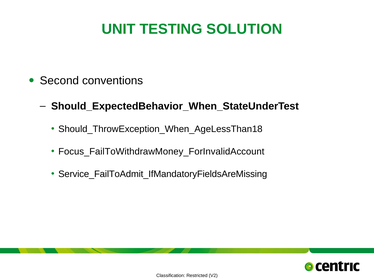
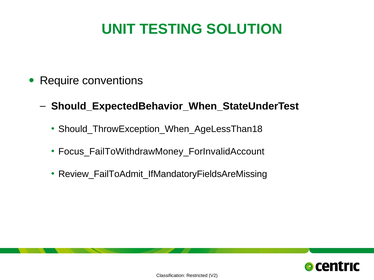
Second: Second -> Require
Service_FailToAdmit_IfMandatoryFieldsAreMissing: Service_FailToAdmit_IfMandatoryFieldsAreMissing -> Review_FailToAdmit_IfMandatoryFieldsAreMissing
